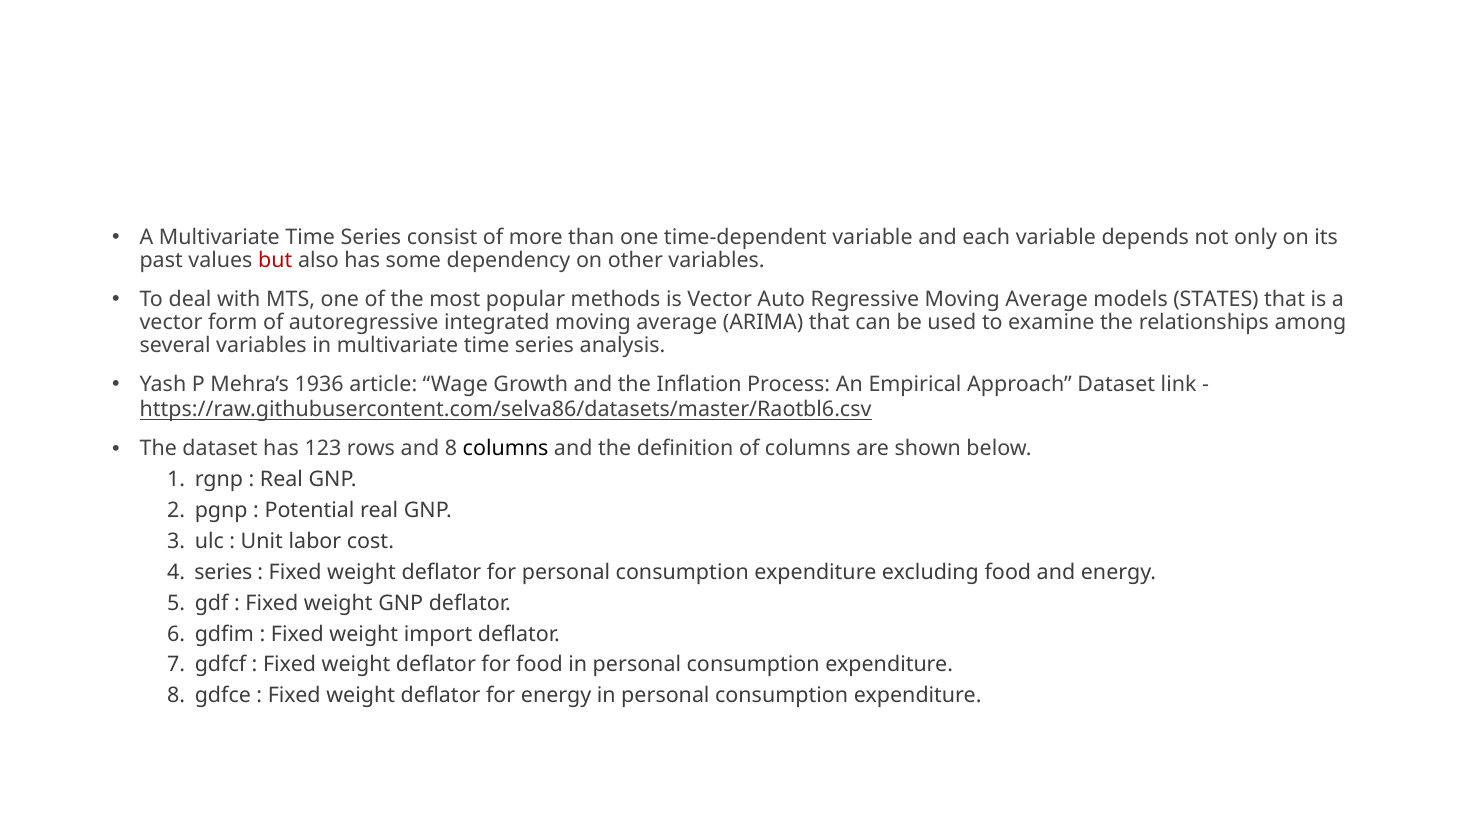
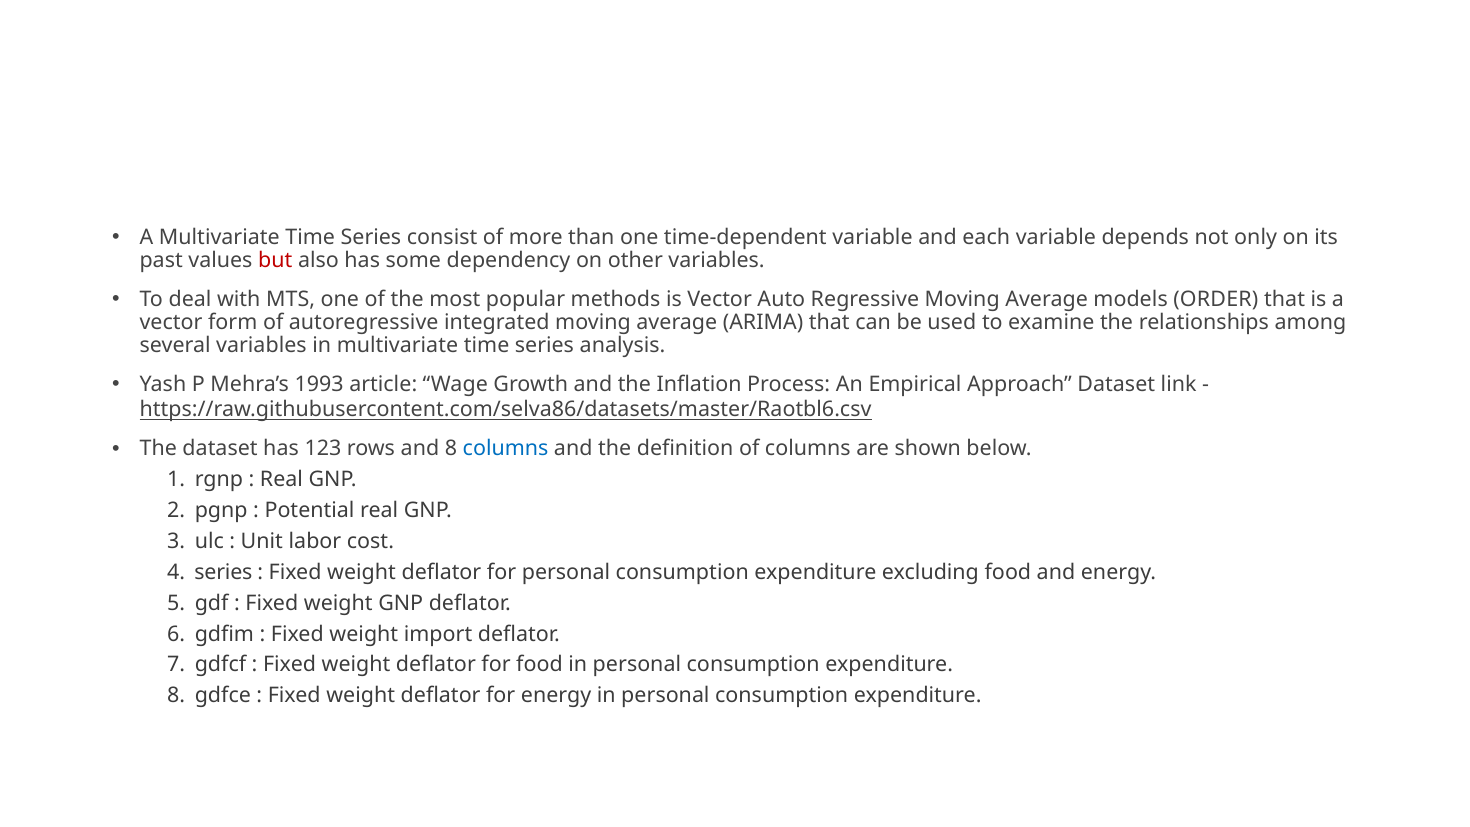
STATES: STATES -> ORDER
1936: 1936 -> 1993
columns at (506, 449) colour: black -> blue
